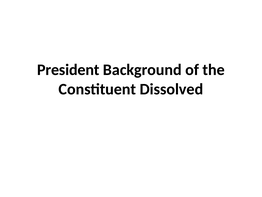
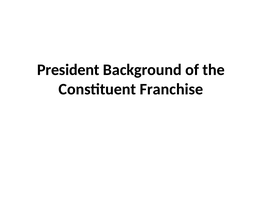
Dissolved: Dissolved -> Franchise
